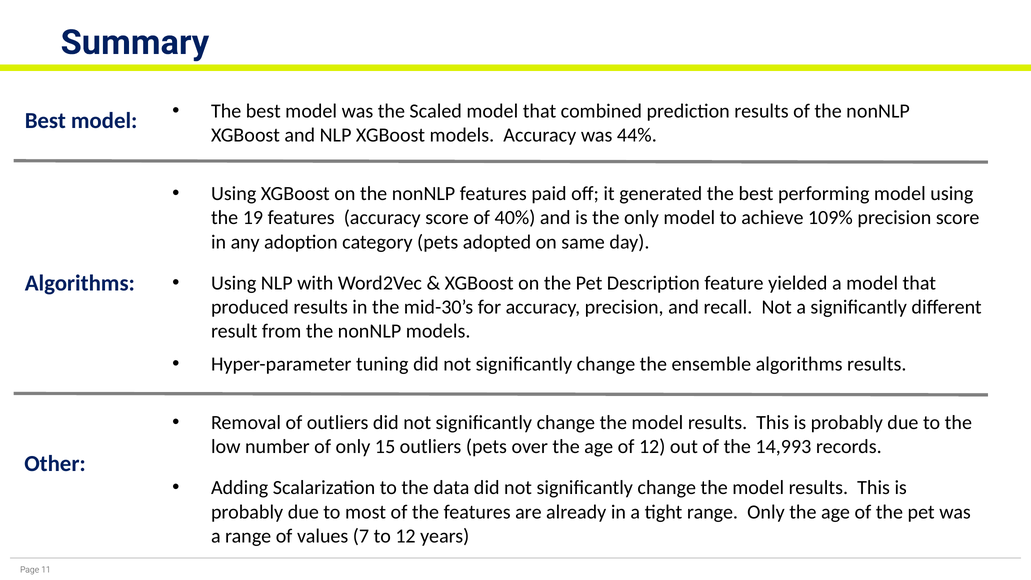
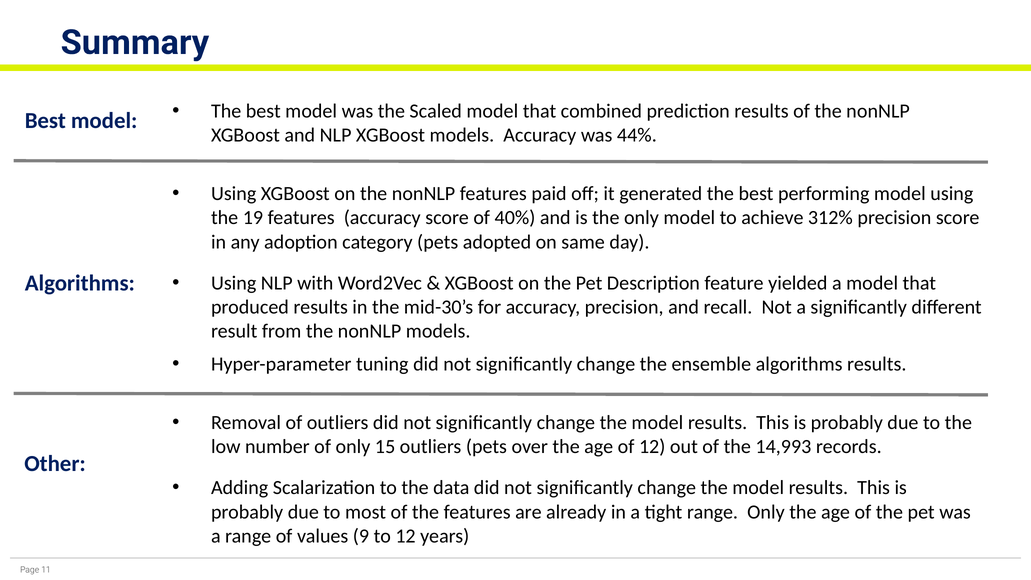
109%: 109% -> 312%
7: 7 -> 9
